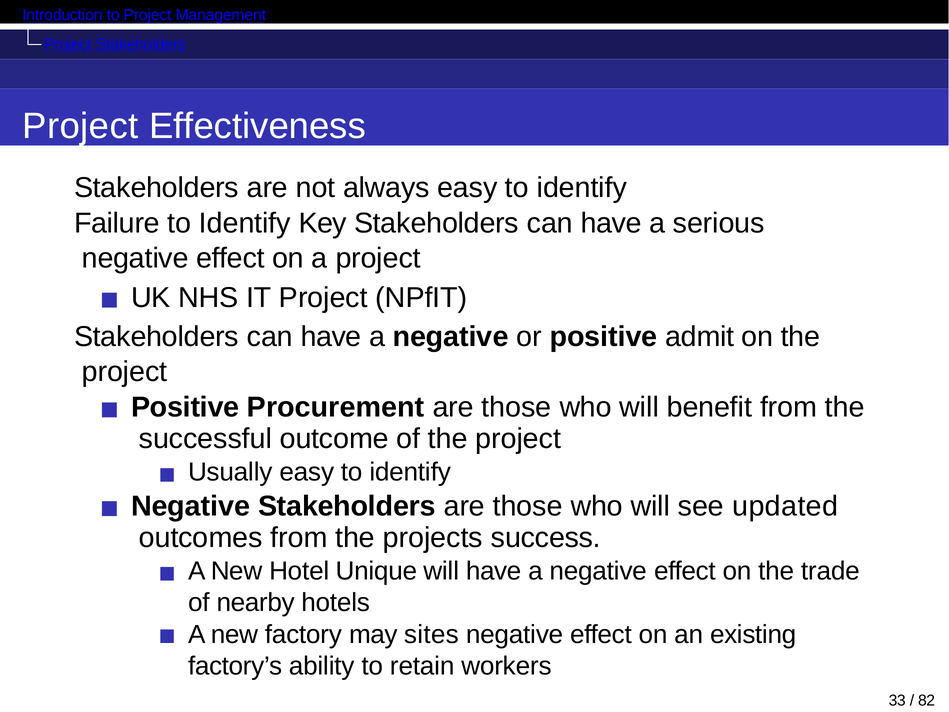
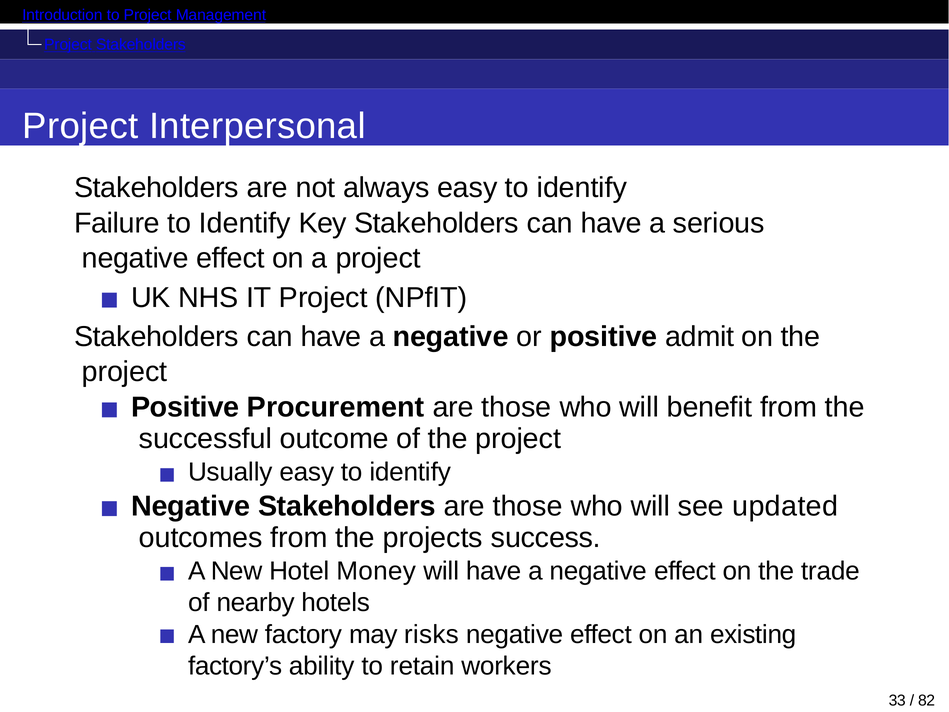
Effectiveness: Effectiveness -> Interpersonal
Unique: Unique -> Money
sites: sites -> risks
